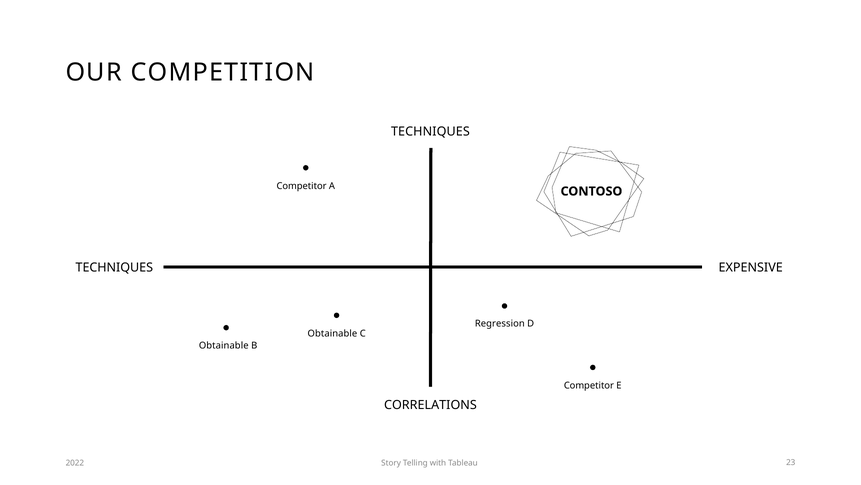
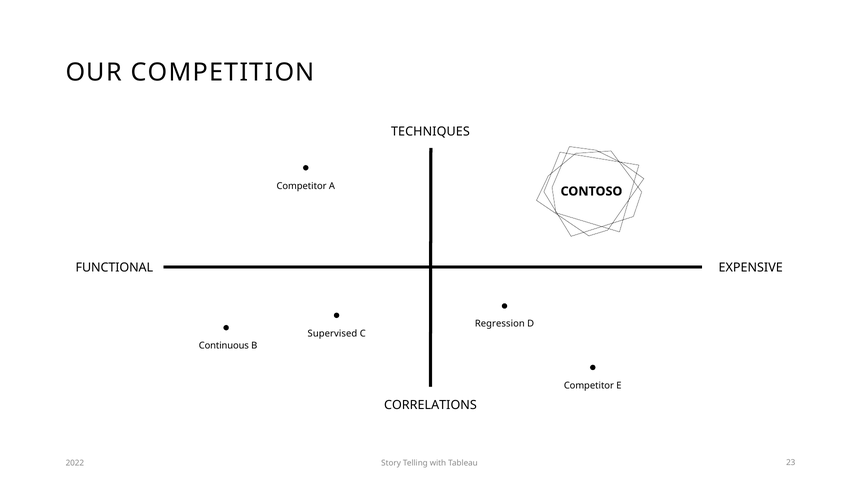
TECHNIQUES at (114, 267): TECHNIQUES -> FUNCTIONAL
Obtainable at (332, 333): Obtainable -> Supervised
Obtainable at (224, 345): Obtainable -> Continuous
